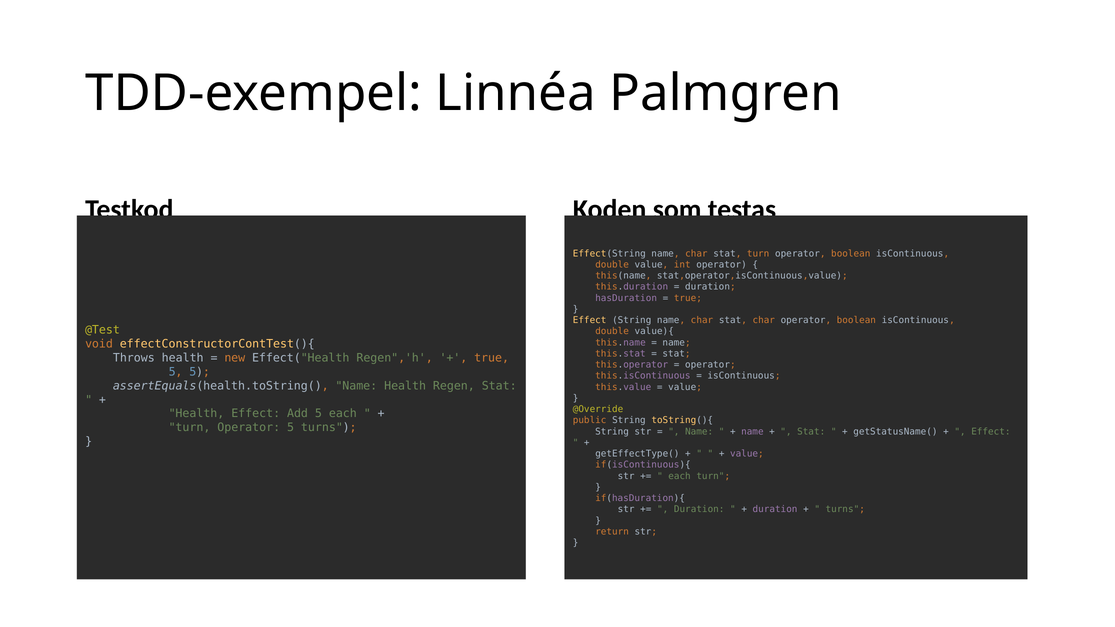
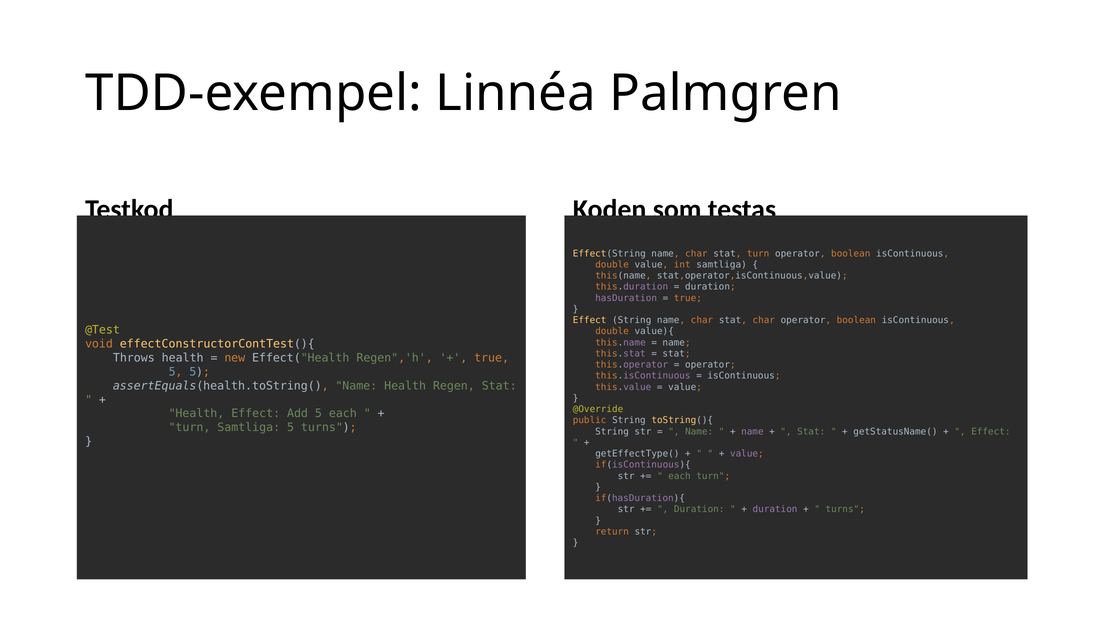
int operator: operator -> samtliga
Operator at (249, 428): Operator -> Samtliga
